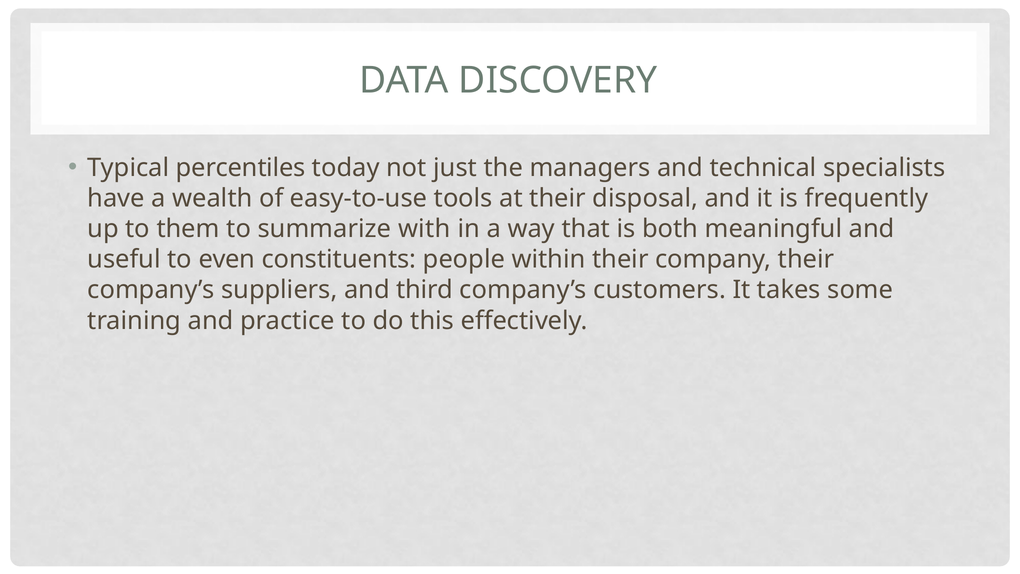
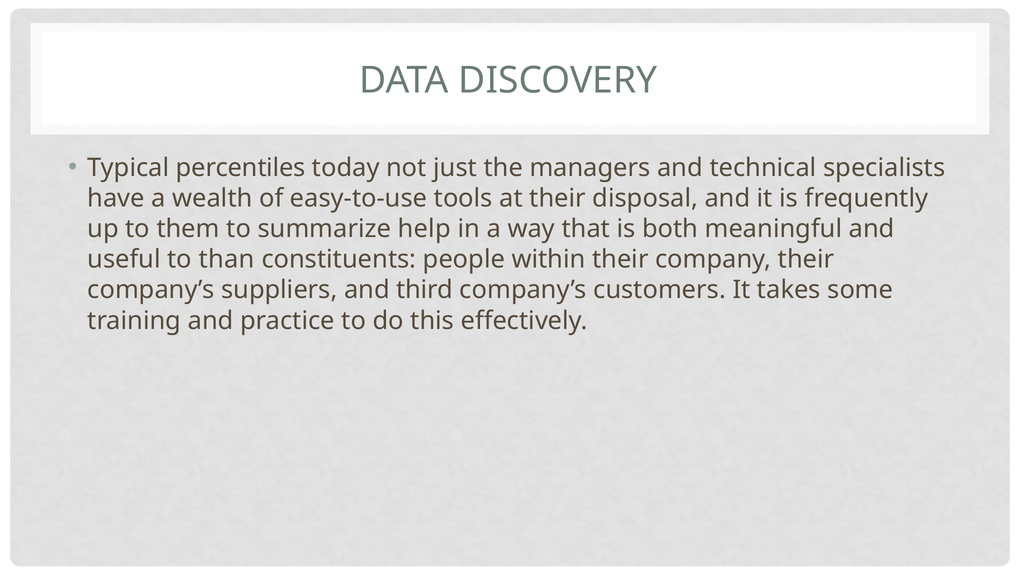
with: with -> help
even: even -> than
